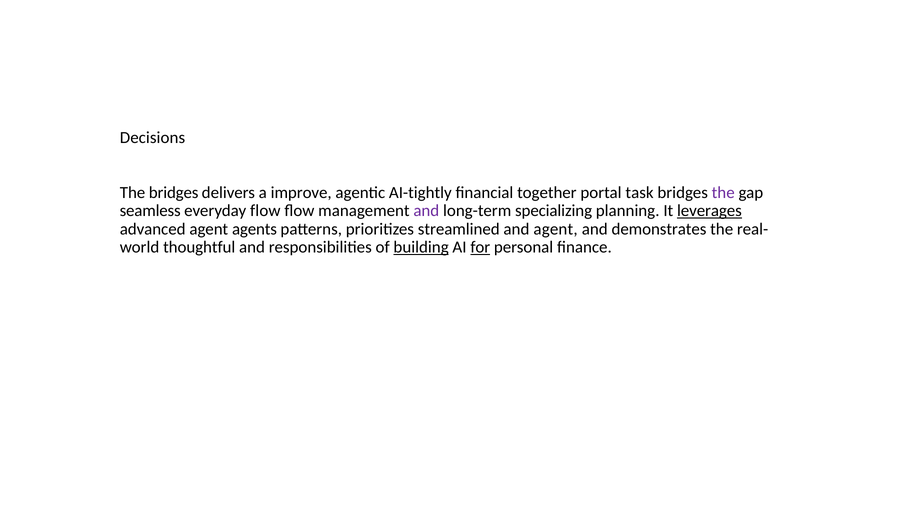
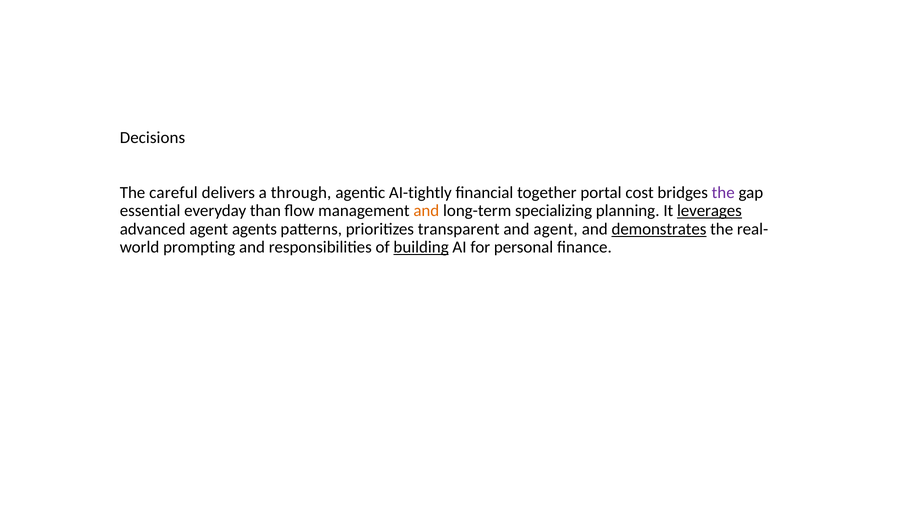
The bridges: bridges -> careful
improve: improve -> through
task: task -> cost
seamless: seamless -> essential
everyday flow: flow -> than
and at (426, 211) colour: purple -> orange
streamlined: streamlined -> transparent
demonstrates underline: none -> present
thoughtful: thoughtful -> prompting
for underline: present -> none
